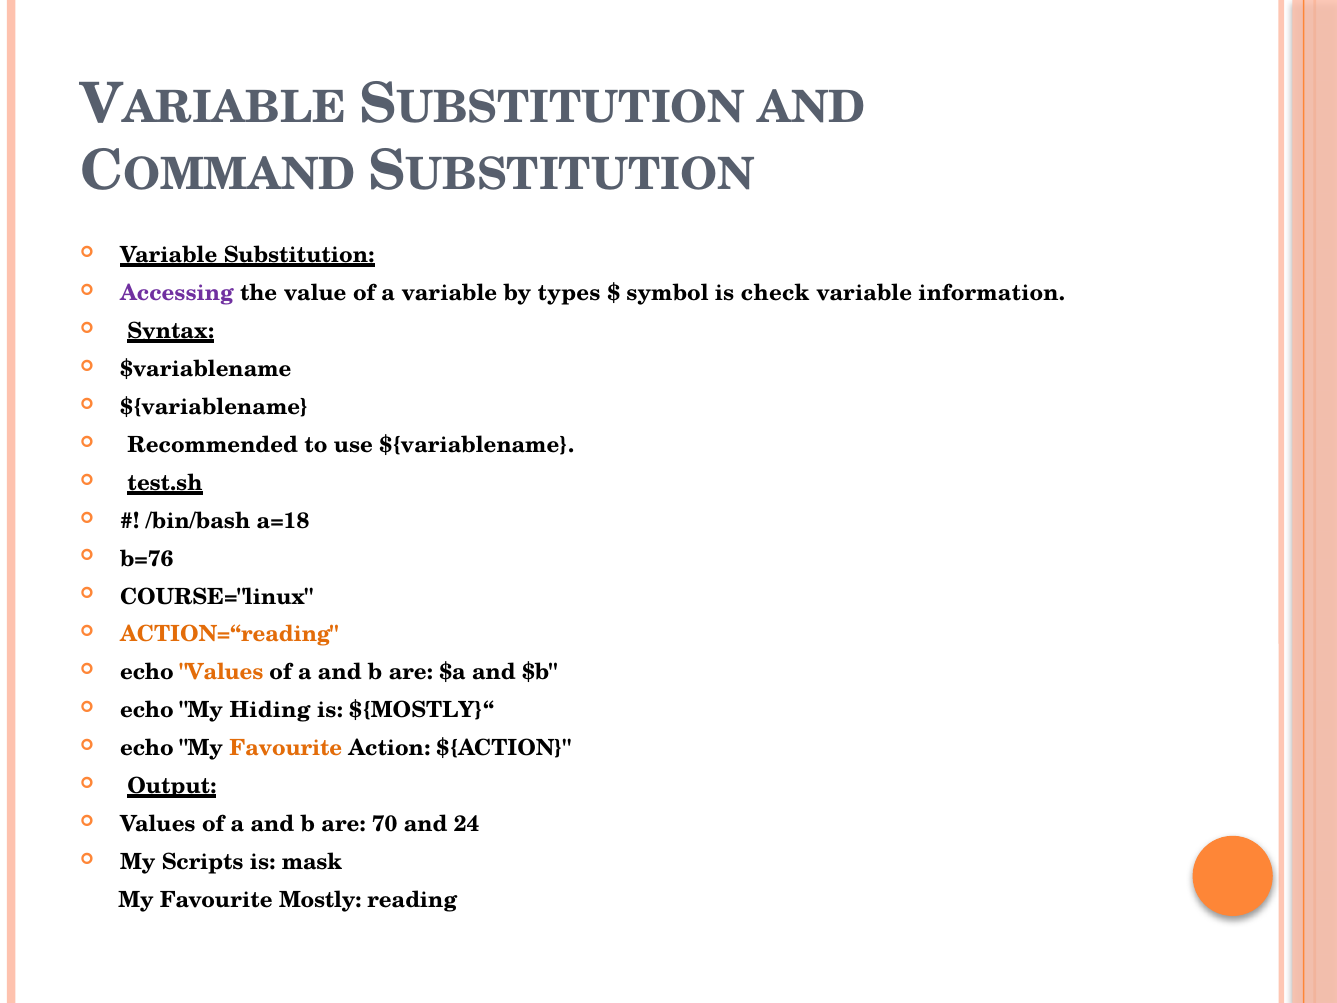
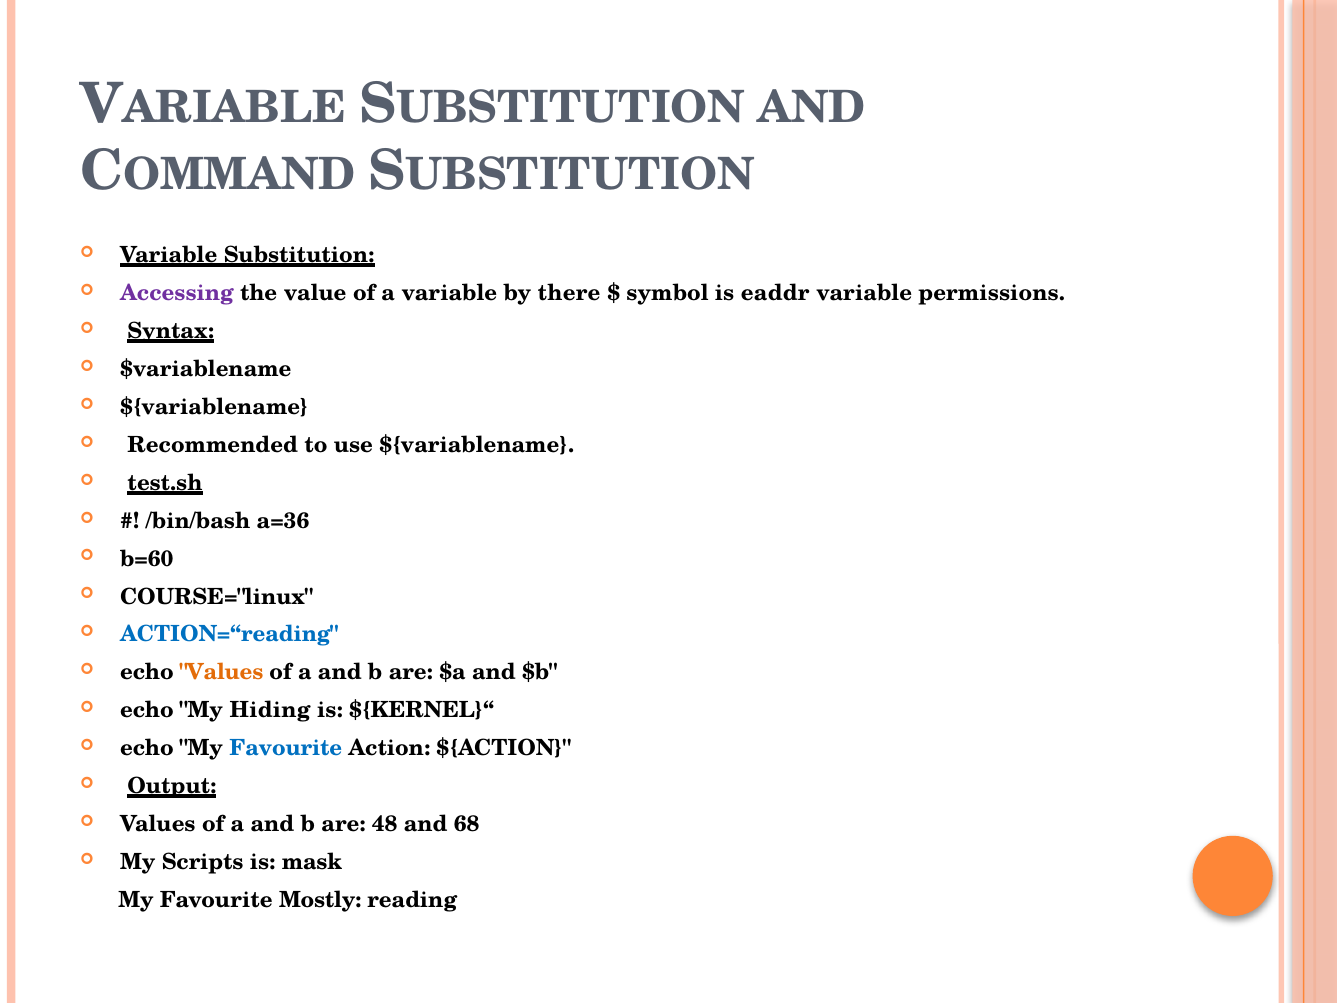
types: types -> there
check: check -> eaddr
information: information -> permissions
a=18: a=18 -> a=36
b=76: b=76 -> b=60
ACTION=“reading colour: orange -> blue
${MOSTLY}“: ${MOSTLY}“ -> ${KERNEL}“
Favourite at (286, 748) colour: orange -> blue
70: 70 -> 48
24: 24 -> 68
